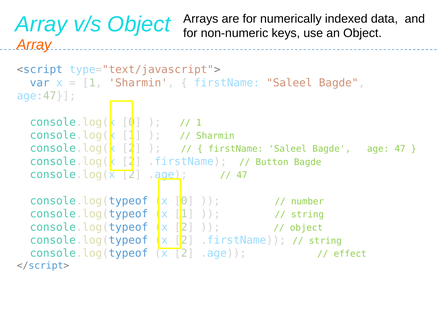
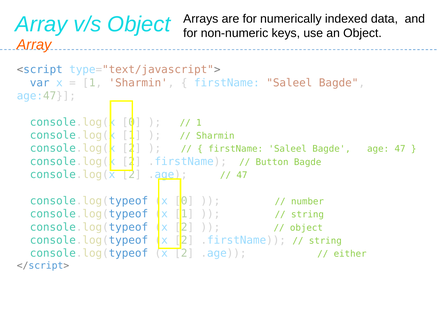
effect: effect -> either
